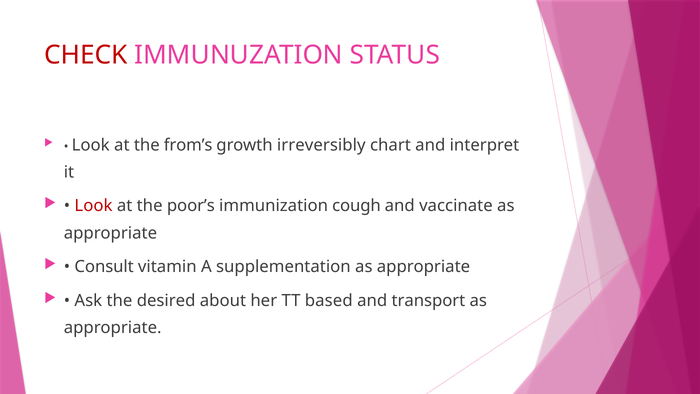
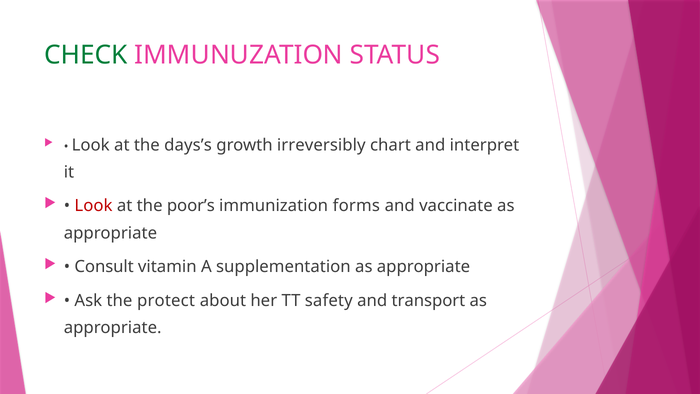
CHECK colour: red -> green
from’s: from’s -> days’s
cough: cough -> forms
desired: desired -> protect
based: based -> safety
